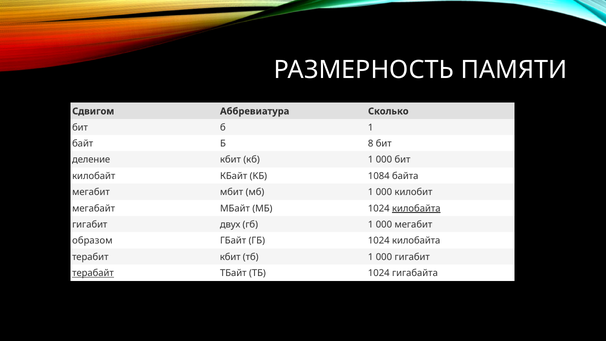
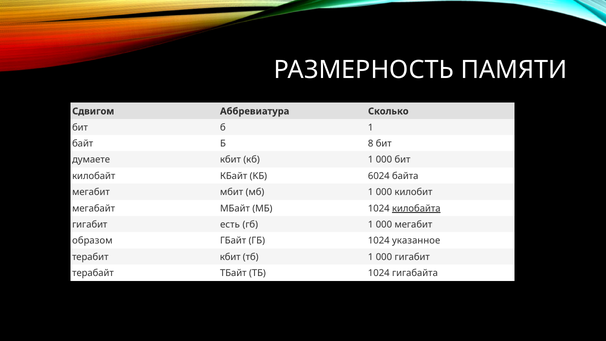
деление: деление -> думаете
1084: 1084 -> 6024
двух: двух -> есть
ГБ 1024 килобайта: килобайта -> указанное
терабайт underline: present -> none
